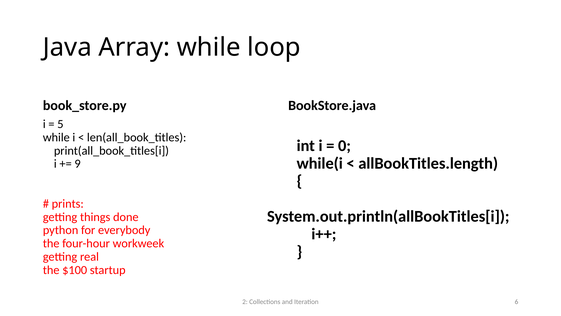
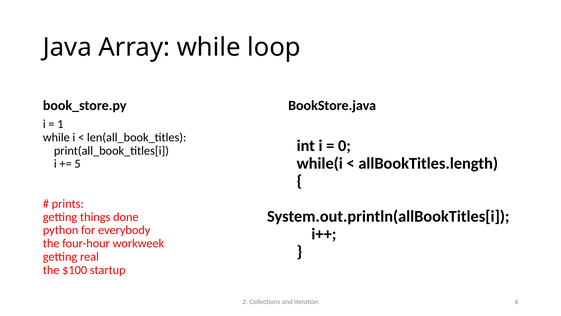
5: 5 -> 1
9: 9 -> 5
